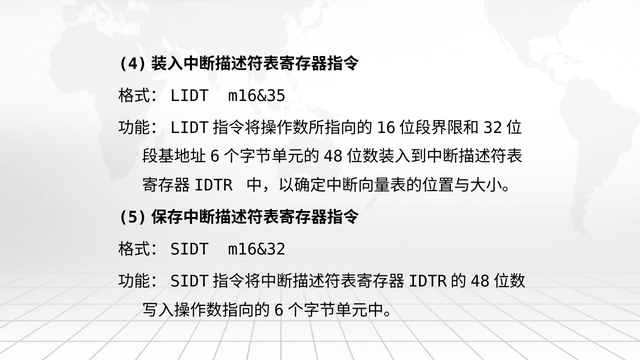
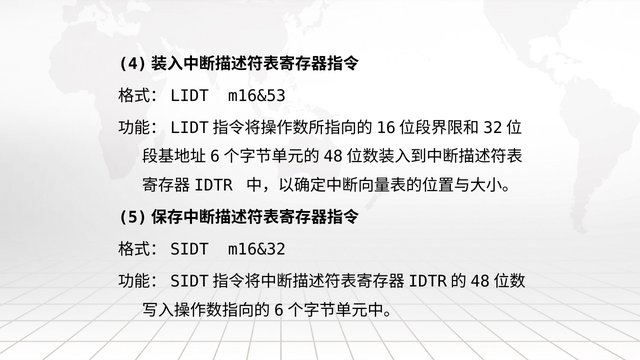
m16&35: m16&35 -> m16&53
